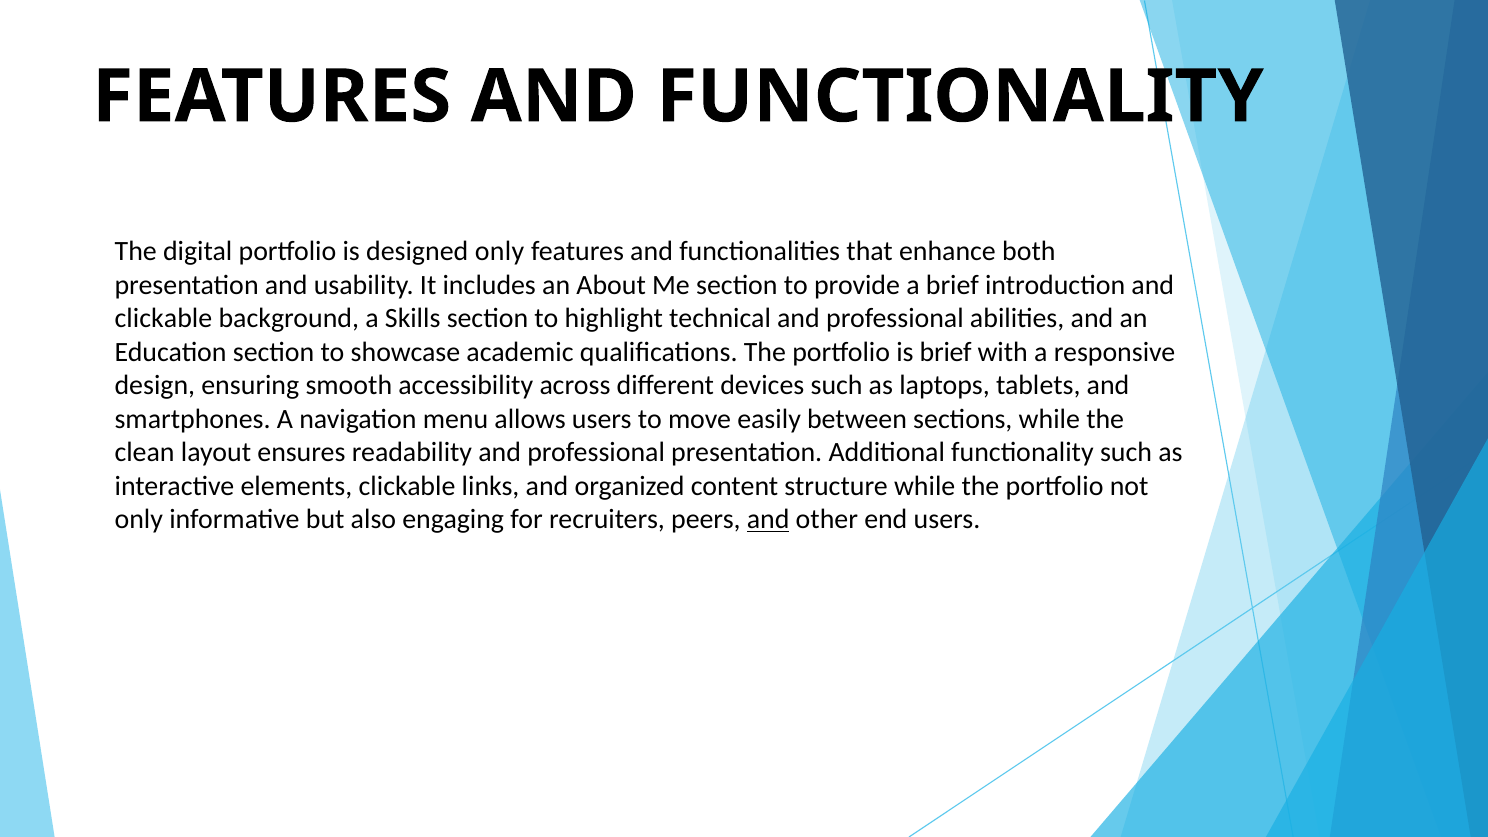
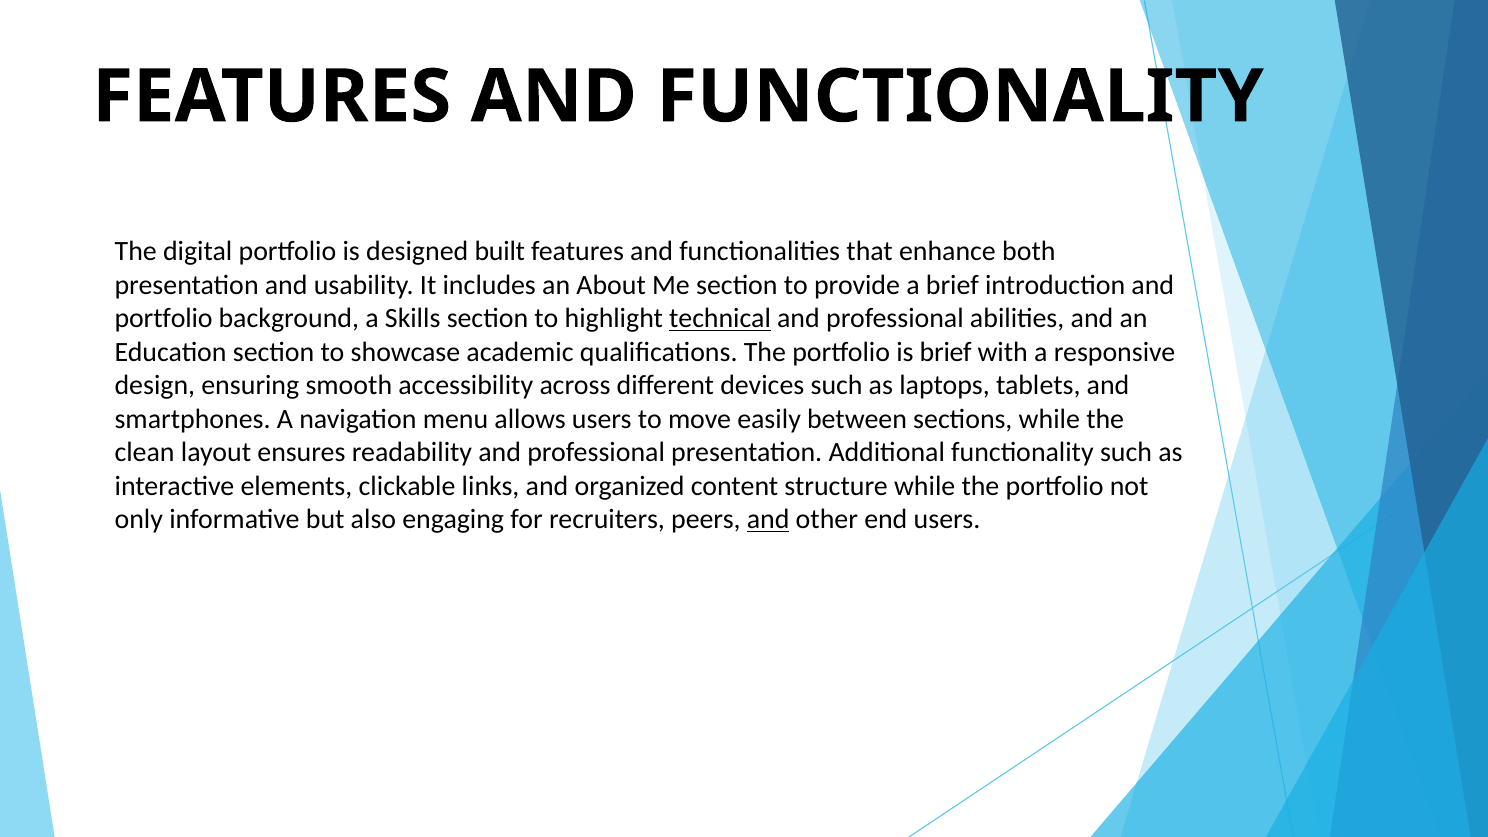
designed only: only -> built
clickable at (163, 319): clickable -> portfolio
technical underline: none -> present
